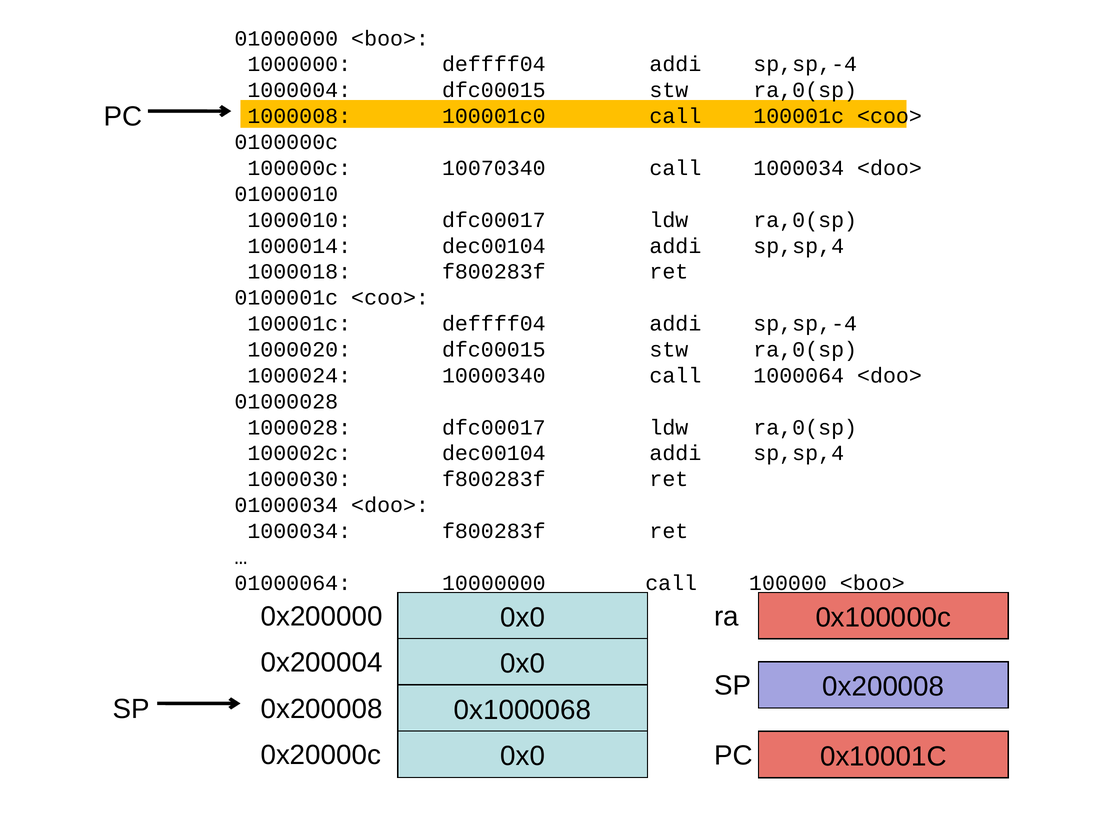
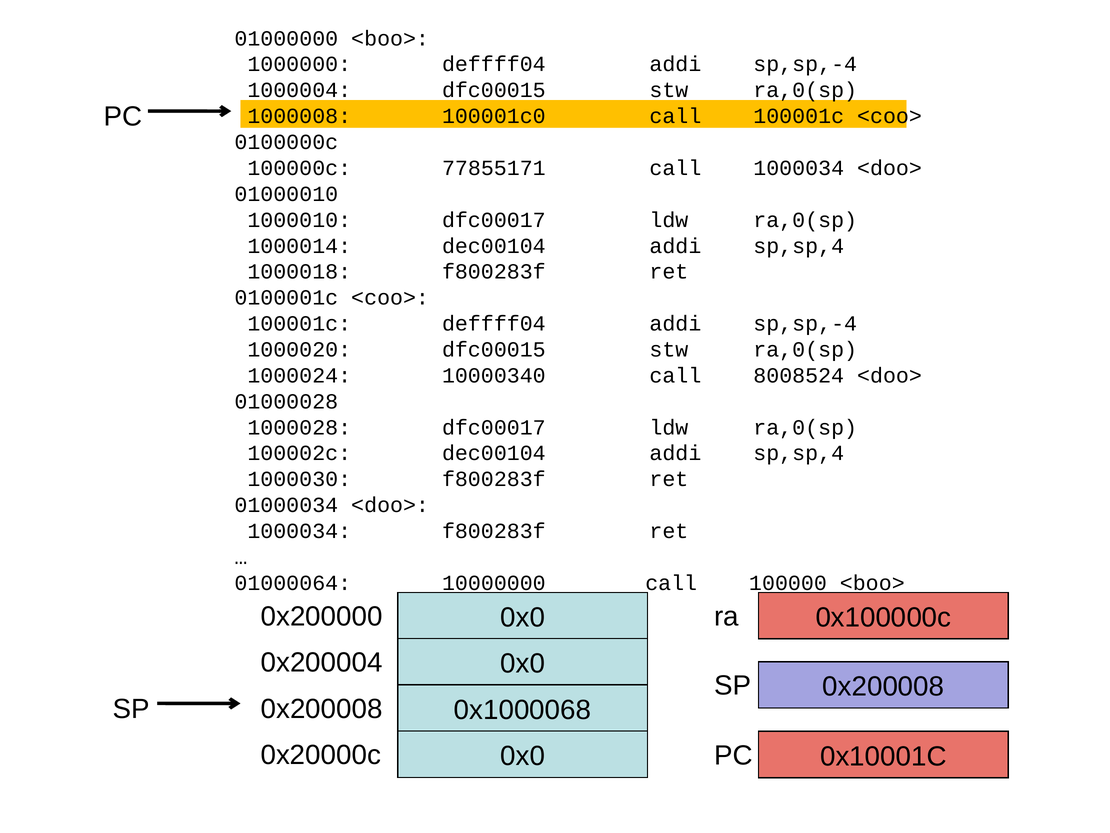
10070340: 10070340 -> 77855171
1000064: 1000064 -> 8008524
